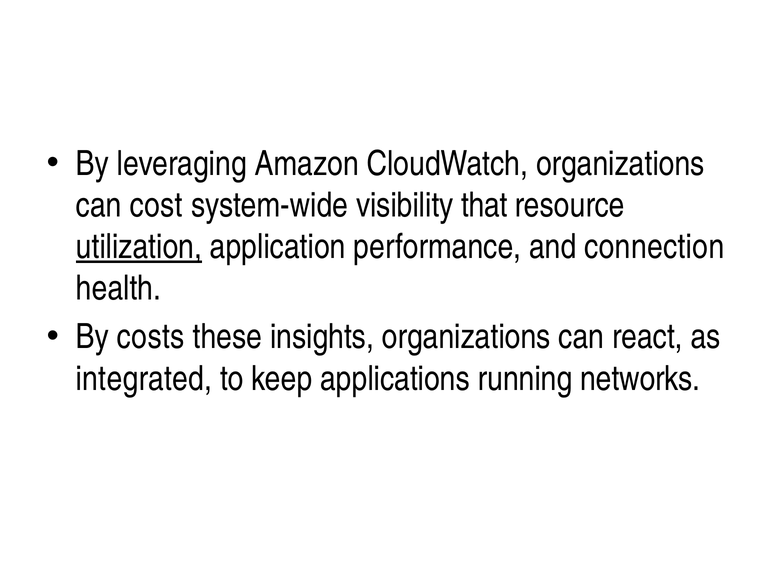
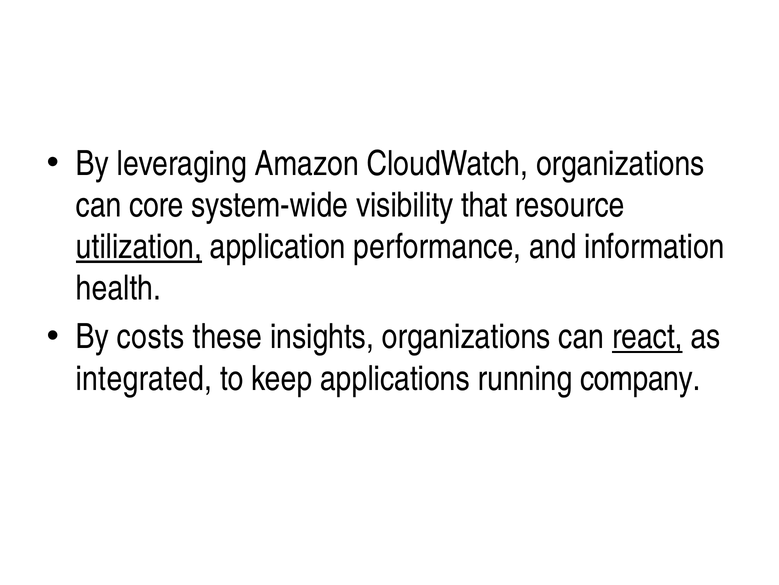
cost: cost -> core
connection: connection -> information
react underline: none -> present
networks: networks -> company
